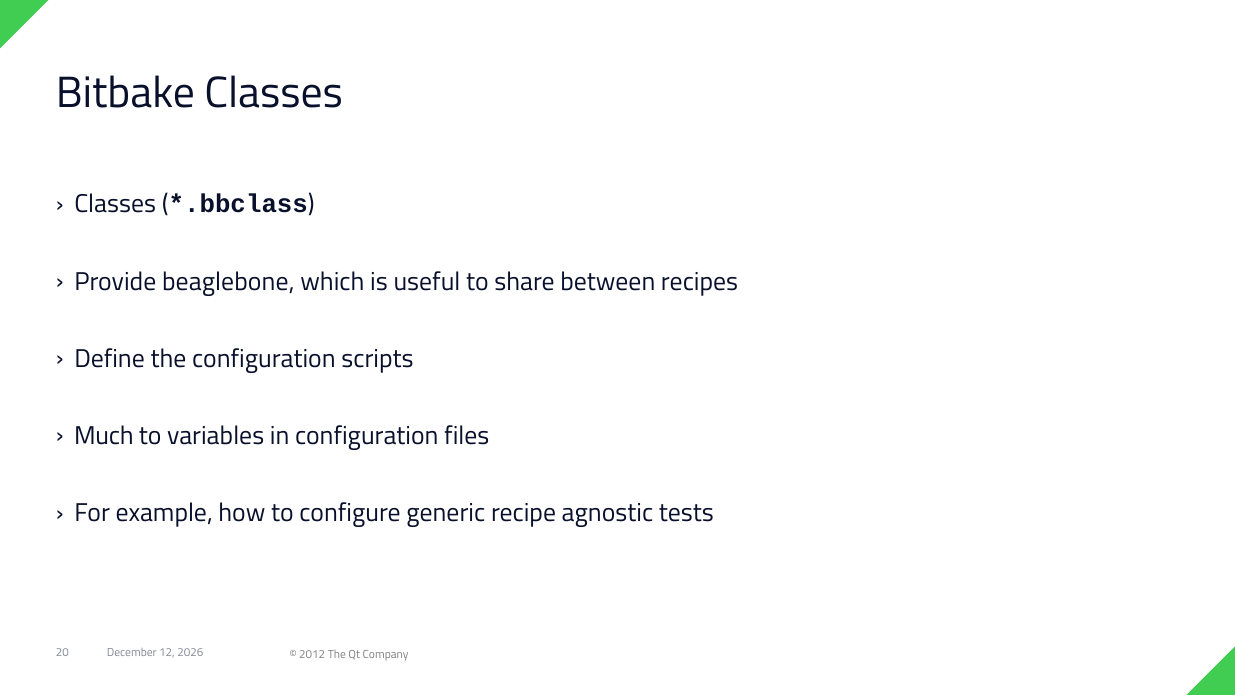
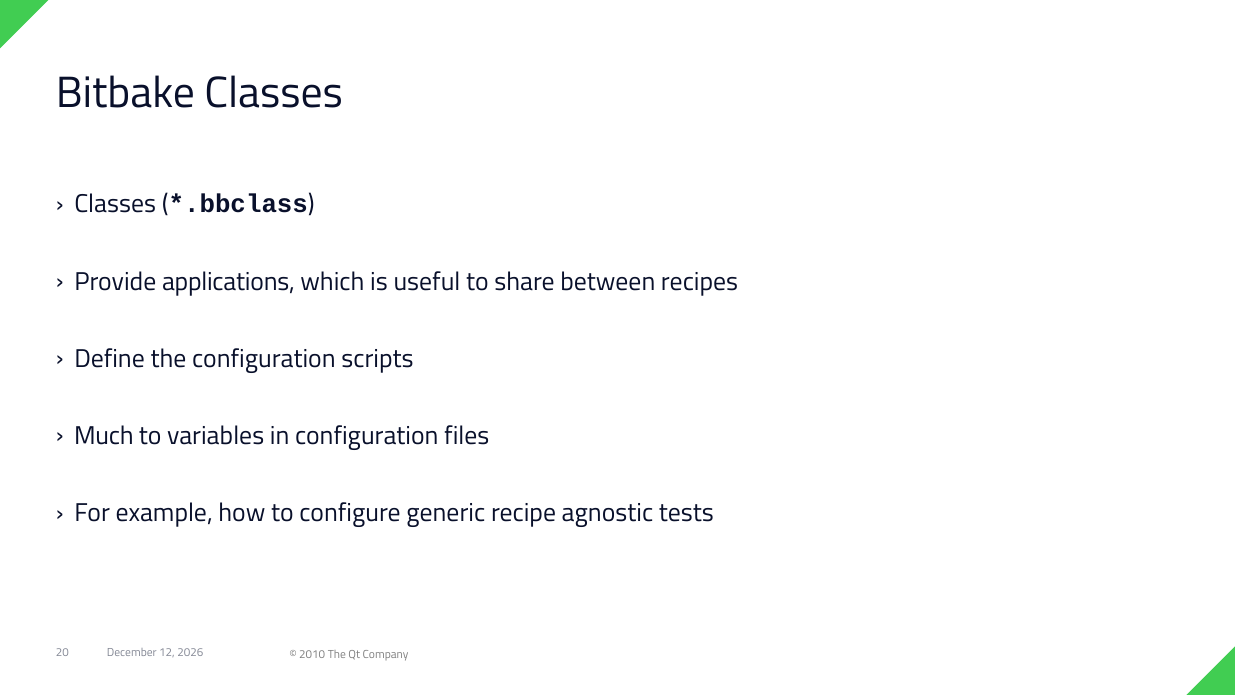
beaglebone: beaglebone -> applications
2012: 2012 -> 2010
